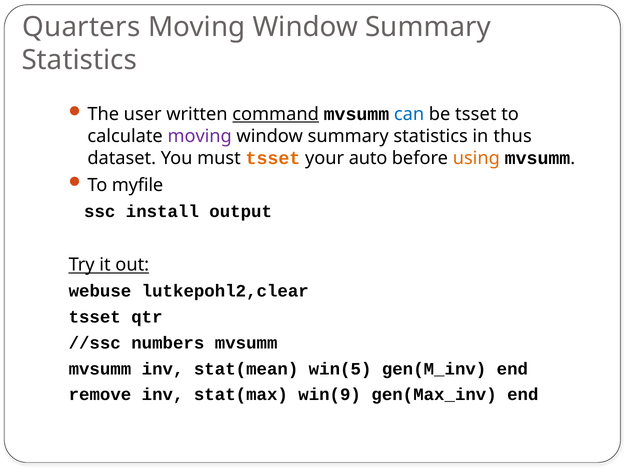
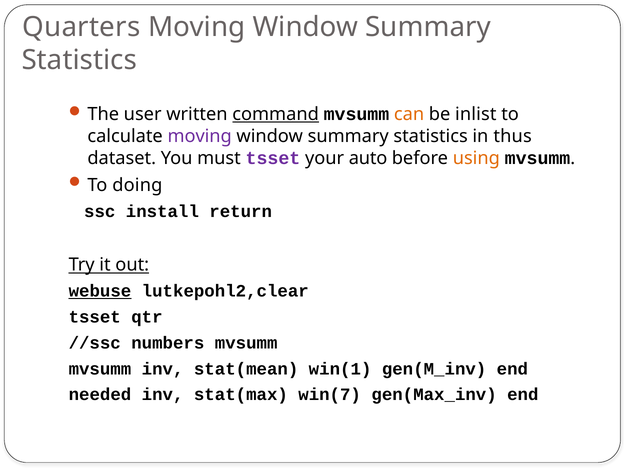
can colour: blue -> orange
be tsset: tsset -> inlist
tsset at (273, 158) colour: orange -> purple
myfile: myfile -> doing
output: output -> return
webuse underline: none -> present
win(5: win(5 -> win(1
remove: remove -> needed
win(9: win(9 -> win(7
